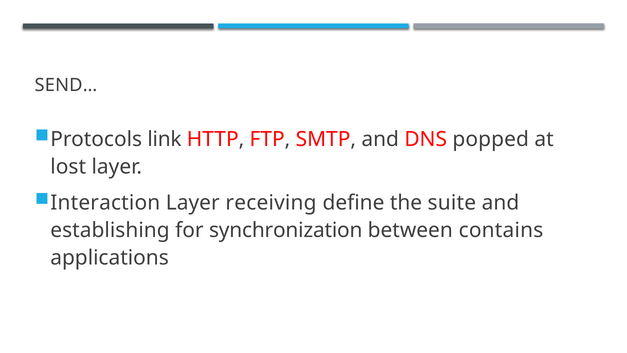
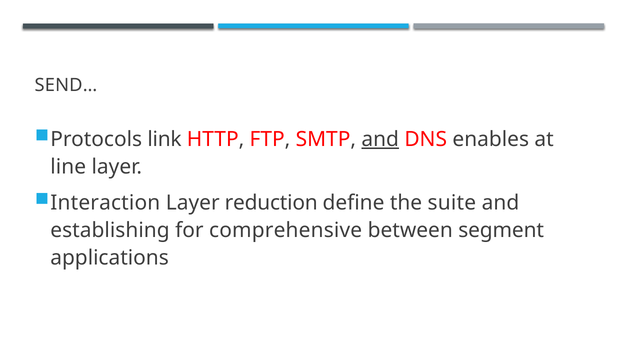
and at (380, 139) underline: none -> present
popped: popped -> enables
lost: lost -> line
receiving: receiving -> reduction
synchronization: synchronization -> comprehensive
contains: contains -> segment
